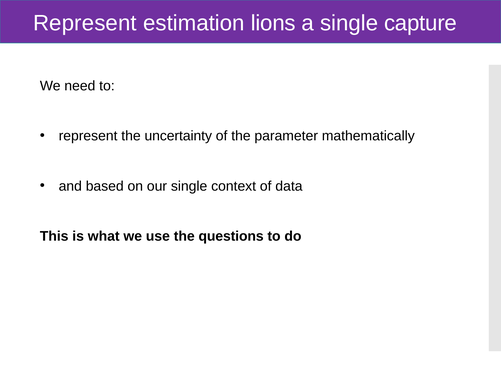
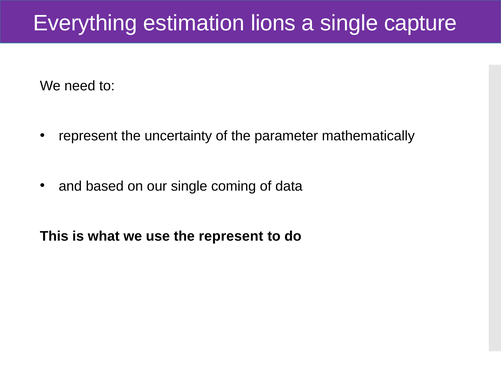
Represent at (85, 23): Represent -> Everything
context: context -> coming
the questions: questions -> represent
